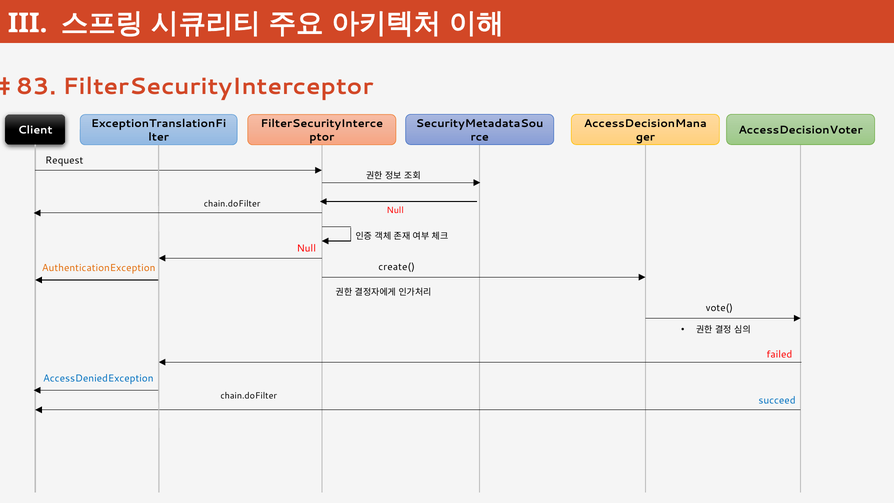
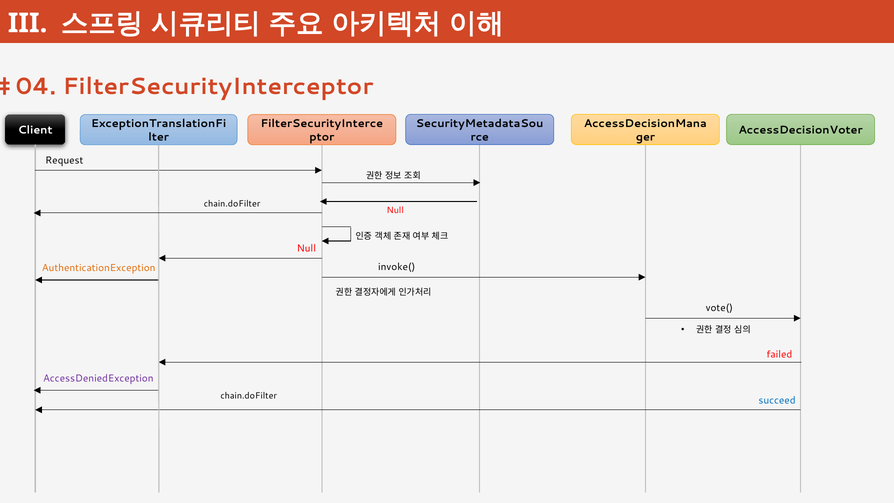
83: 83 -> 04
create(: create( -> invoke(
AccessDeniedException colour: blue -> purple
